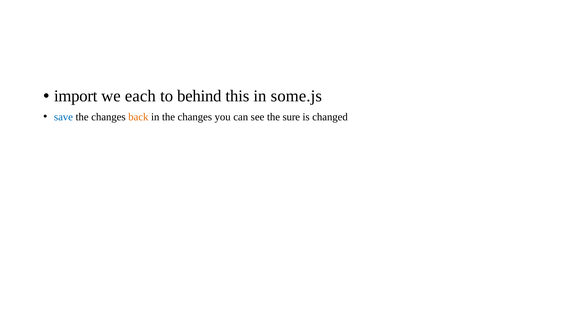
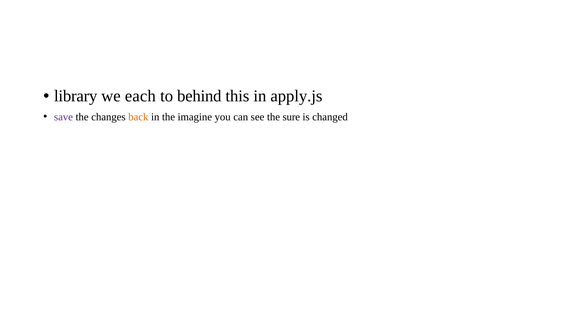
import: import -> library
some.js: some.js -> apply.js
save colour: blue -> purple
in the changes: changes -> imagine
